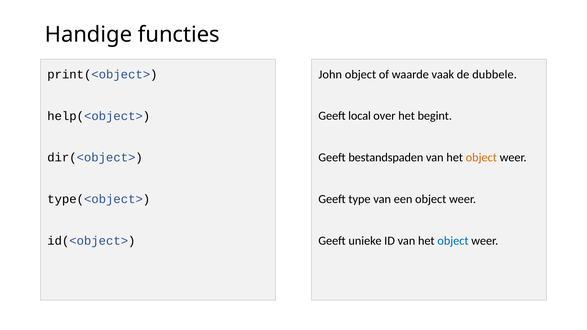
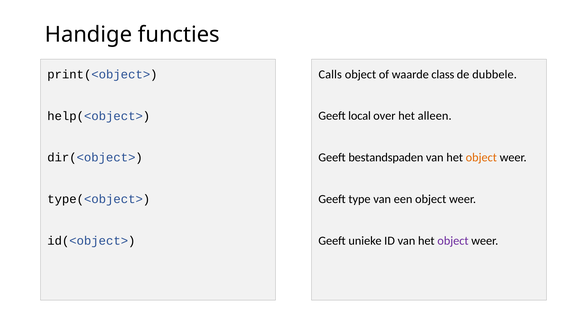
John: John -> Calls
vaak: vaak -> class
begint: begint -> alleen
object at (453, 241) colour: blue -> purple
